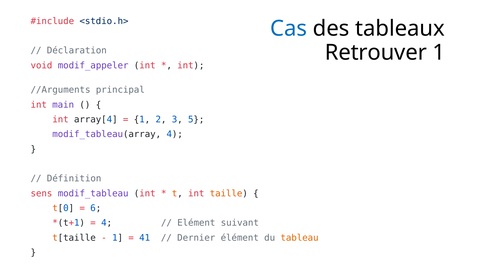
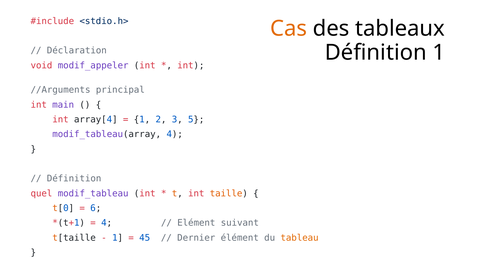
Cas colour: blue -> orange
Retrouver at (376, 52): Retrouver -> Définition
sens: sens -> quel
41: 41 -> 45
